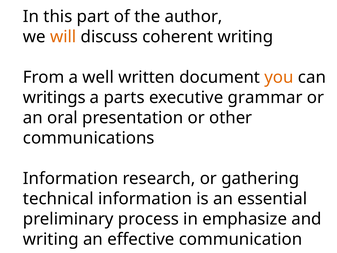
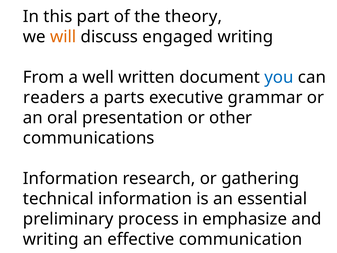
author: author -> theory
coherent: coherent -> engaged
you colour: orange -> blue
writings: writings -> readers
